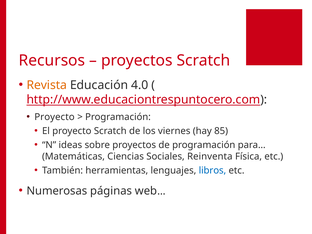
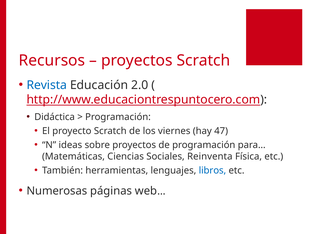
Revista colour: orange -> blue
4.0: 4.0 -> 2.0
Proyecto at (55, 117): Proyecto -> Didáctica
85: 85 -> 47
